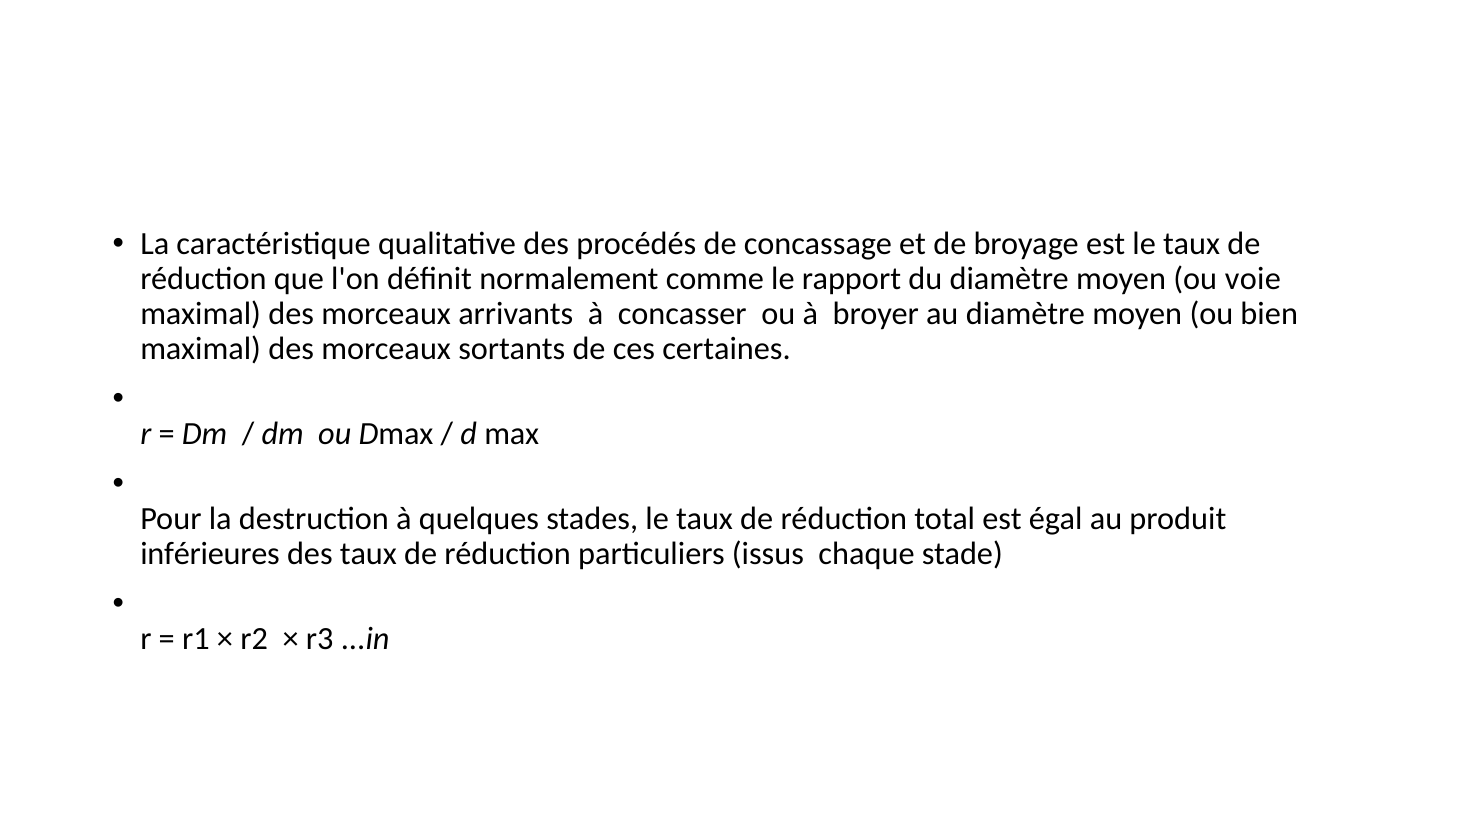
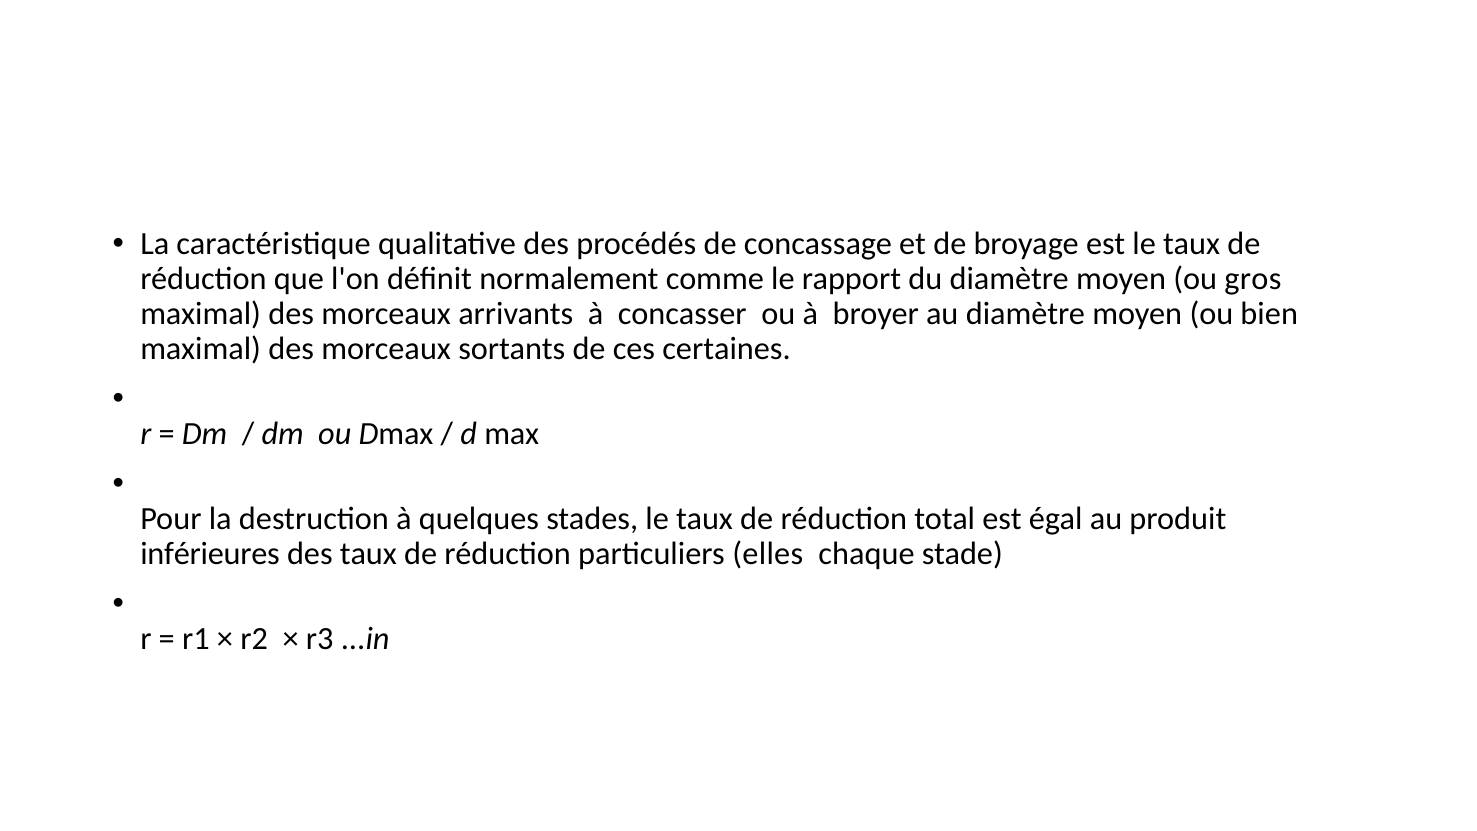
voie: voie -> gros
issus: issus -> elles
